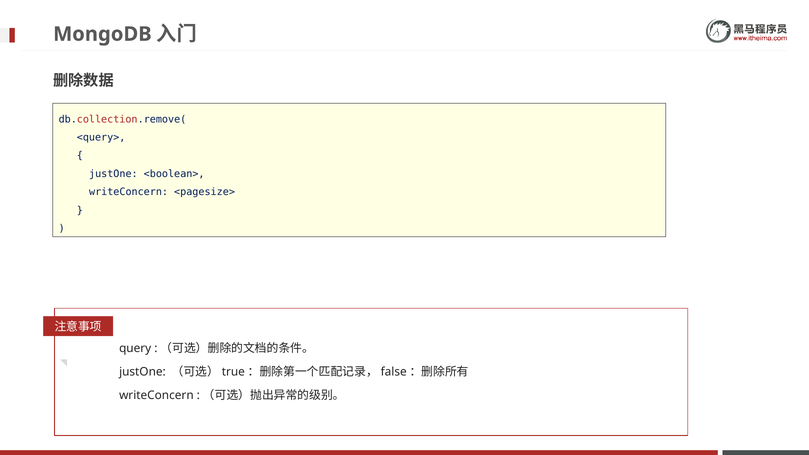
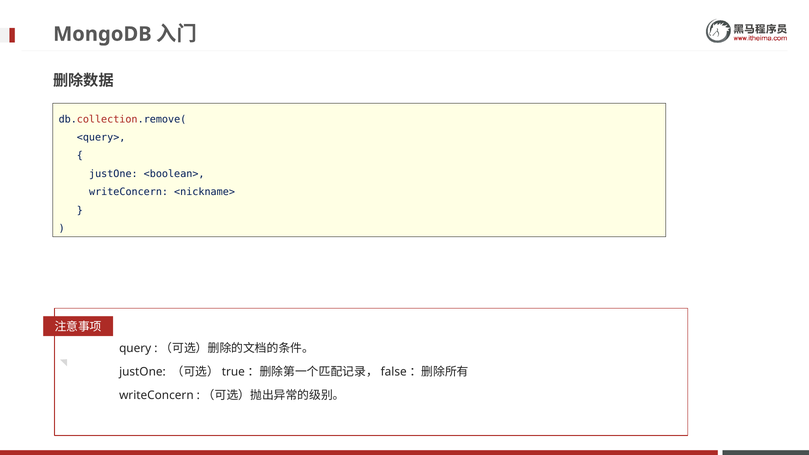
<pagesize>: <pagesize> -> <nickname>
